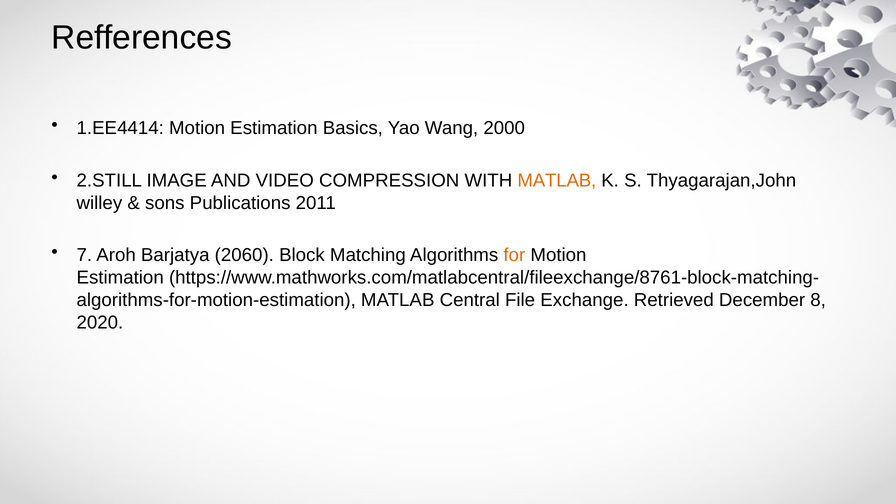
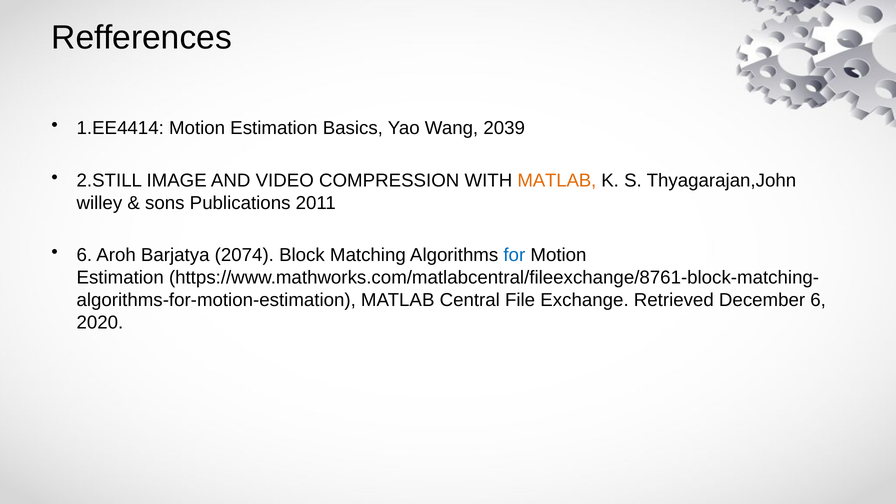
2000: 2000 -> 2039
7 at (84, 255): 7 -> 6
2060: 2060 -> 2074
for colour: orange -> blue
December 8: 8 -> 6
